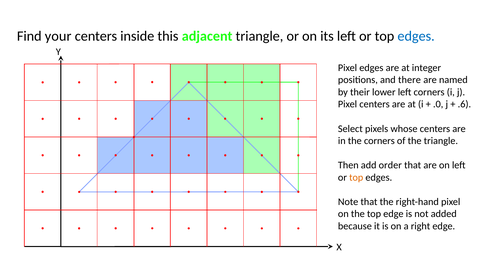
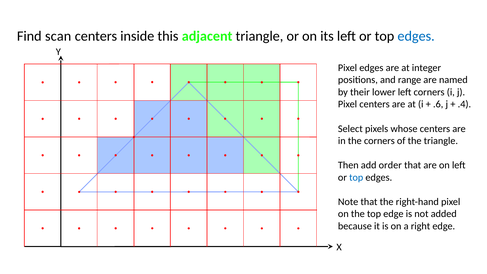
your: your -> scan
there: there -> range
.0: .0 -> .6
.6: .6 -> .4
top at (356, 177) colour: orange -> blue
